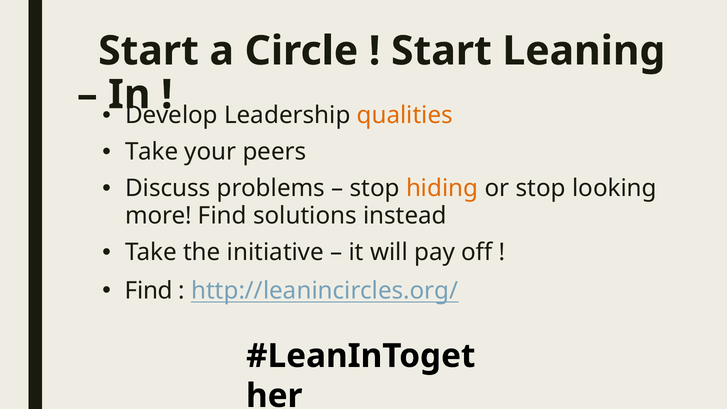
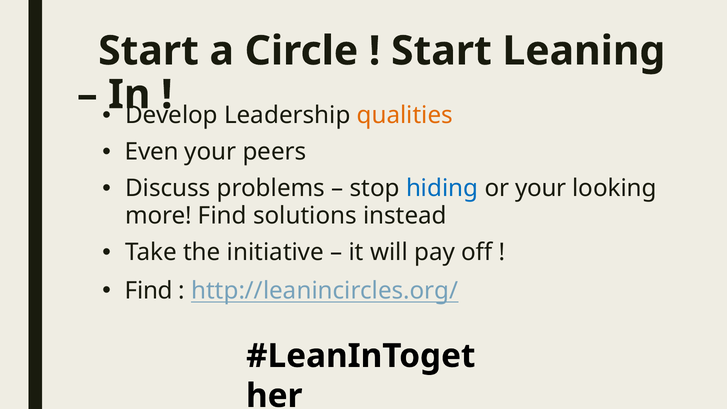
Take at (152, 152): Take -> Even
hiding colour: orange -> blue
or stop: stop -> your
